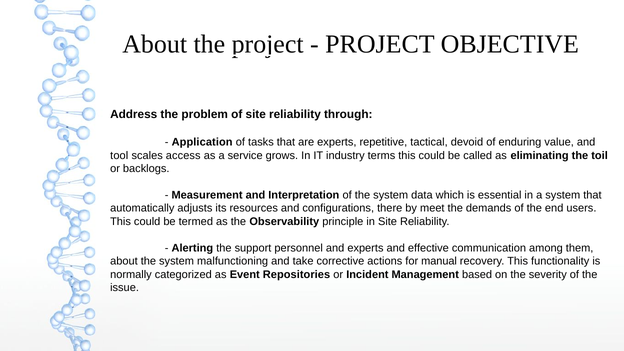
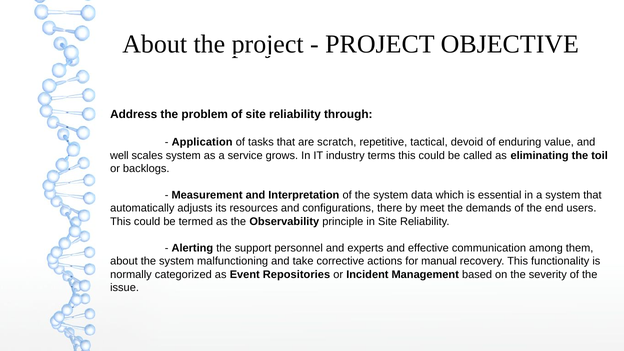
are experts: experts -> scratch
tool: tool -> well
scales access: access -> system
